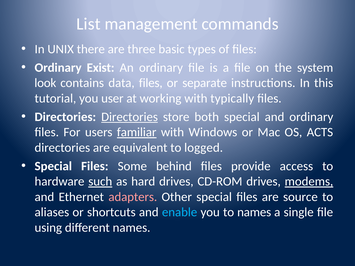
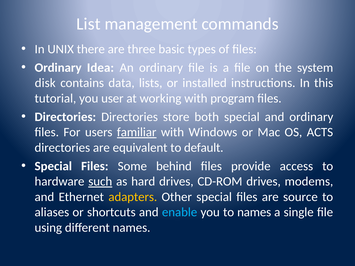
Exist: Exist -> Idea
look: look -> disk
data files: files -> lists
separate: separate -> installed
typically: typically -> program
Directories at (130, 117) underline: present -> none
logged: logged -> default
modems underline: present -> none
adapters colour: pink -> yellow
